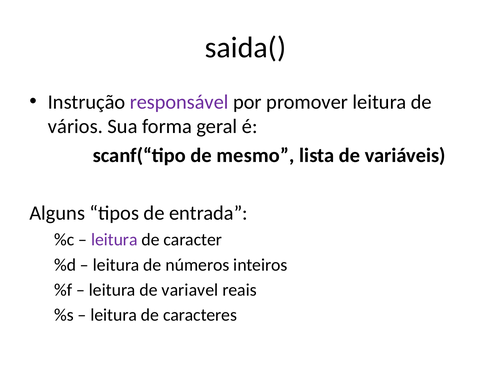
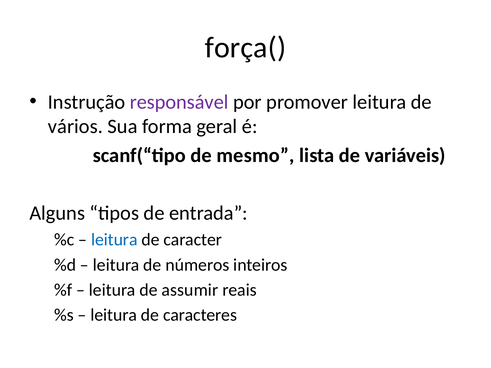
saida(: saida( -> força(
leitura at (114, 240) colour: purple -> blue
variavel: variavel -> assumir
